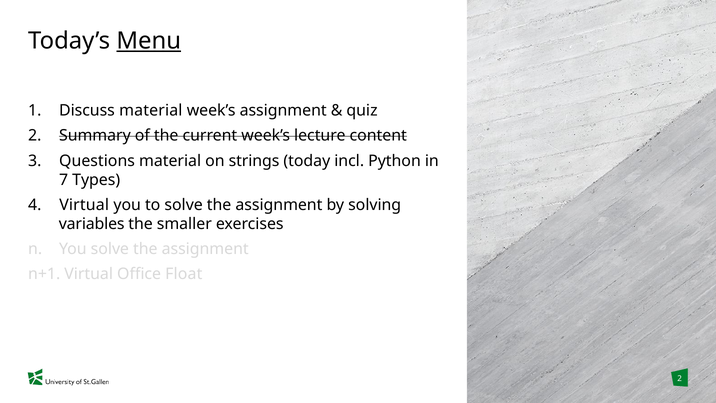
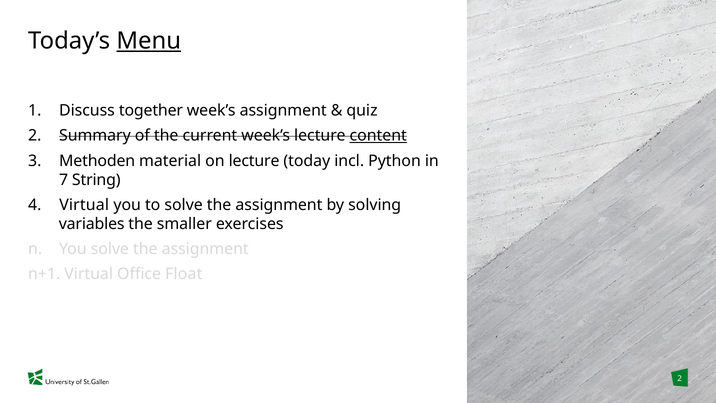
Discuss material: material -> together
content underline: none -> present
Questions: Questions -> Methoden
on strings: strings -> lecture
Types: Types -> String
